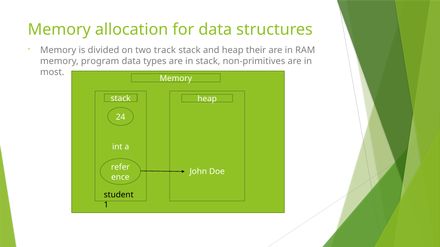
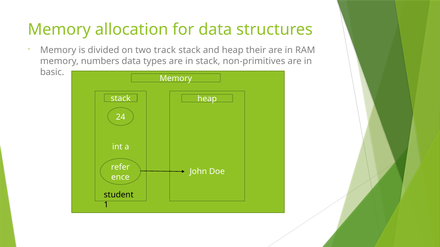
program: program -> numbers
most: most -> basic
